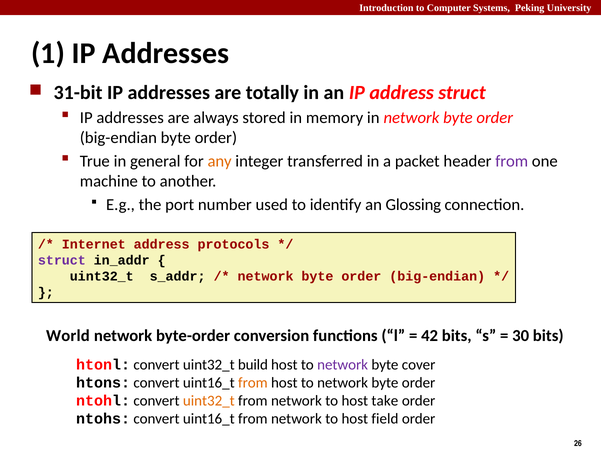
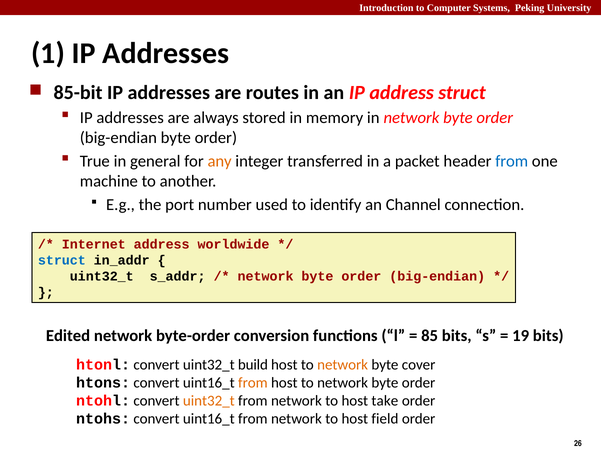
31-bit: 31-bit -> 85-bit
totally: totally -> routes
from at (512, 161) colour: purple -> blue
Glossing: Glossing -> Channel
protocols: protocols -> worldwide
struct at (62, 260) colour: purple -> blue
World: World -> Edited
42: 42 -> 85
30: 30 -> 19
network at (343, 365) colour: purple -> orange
